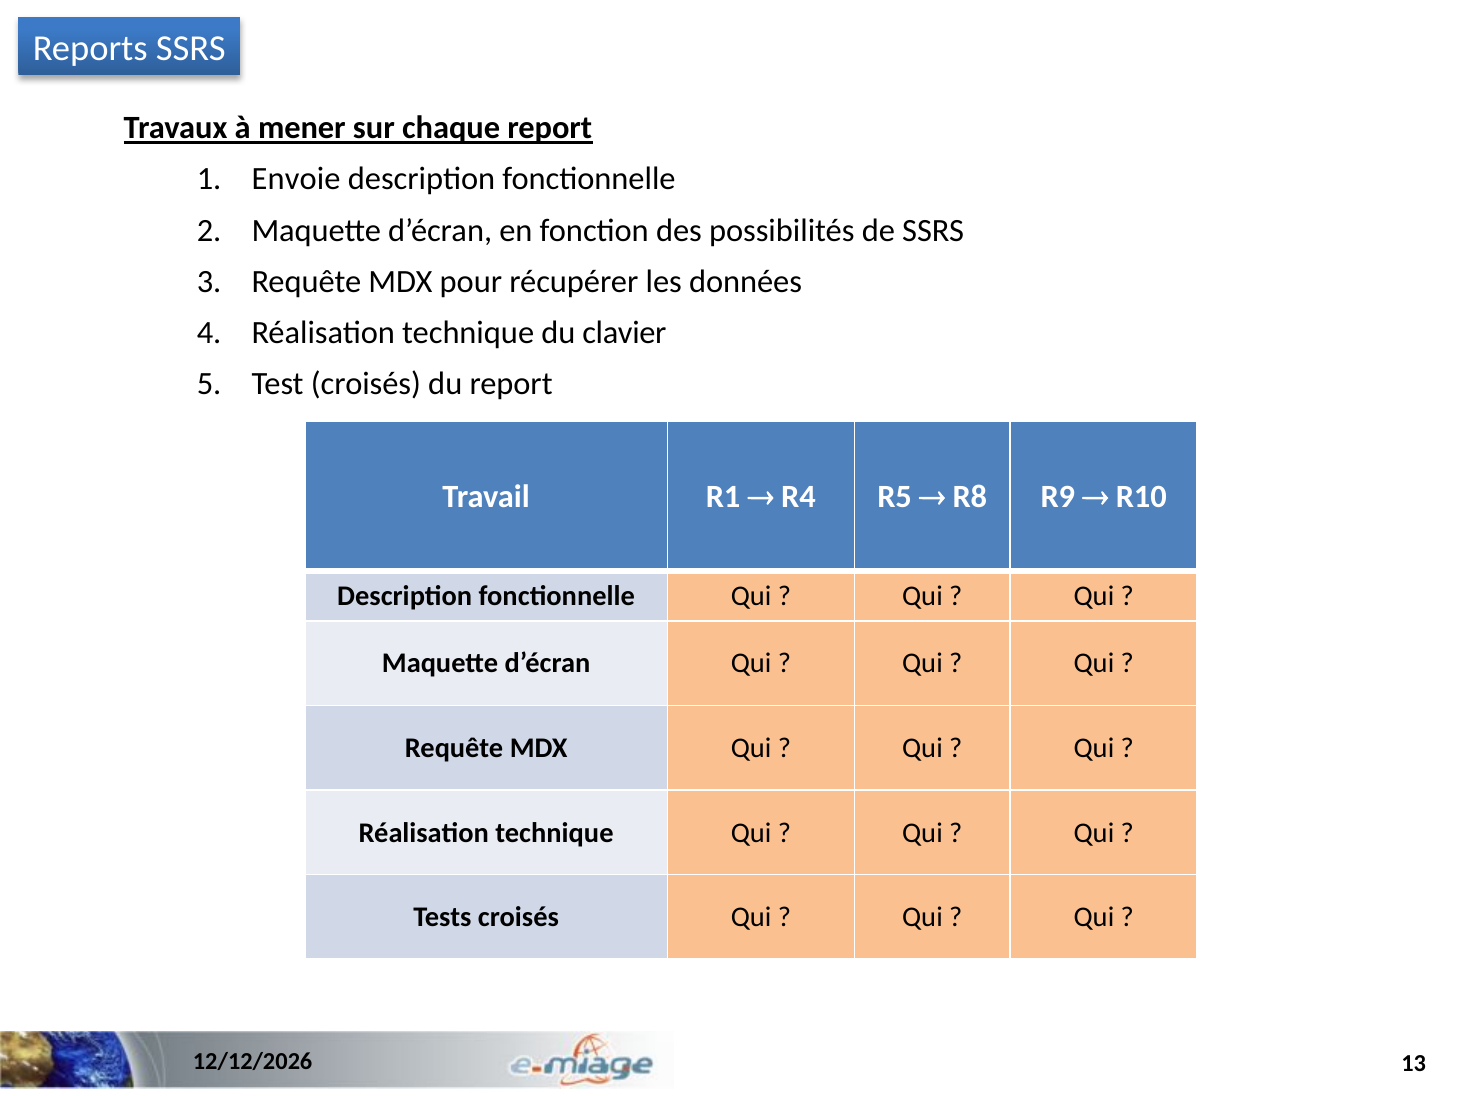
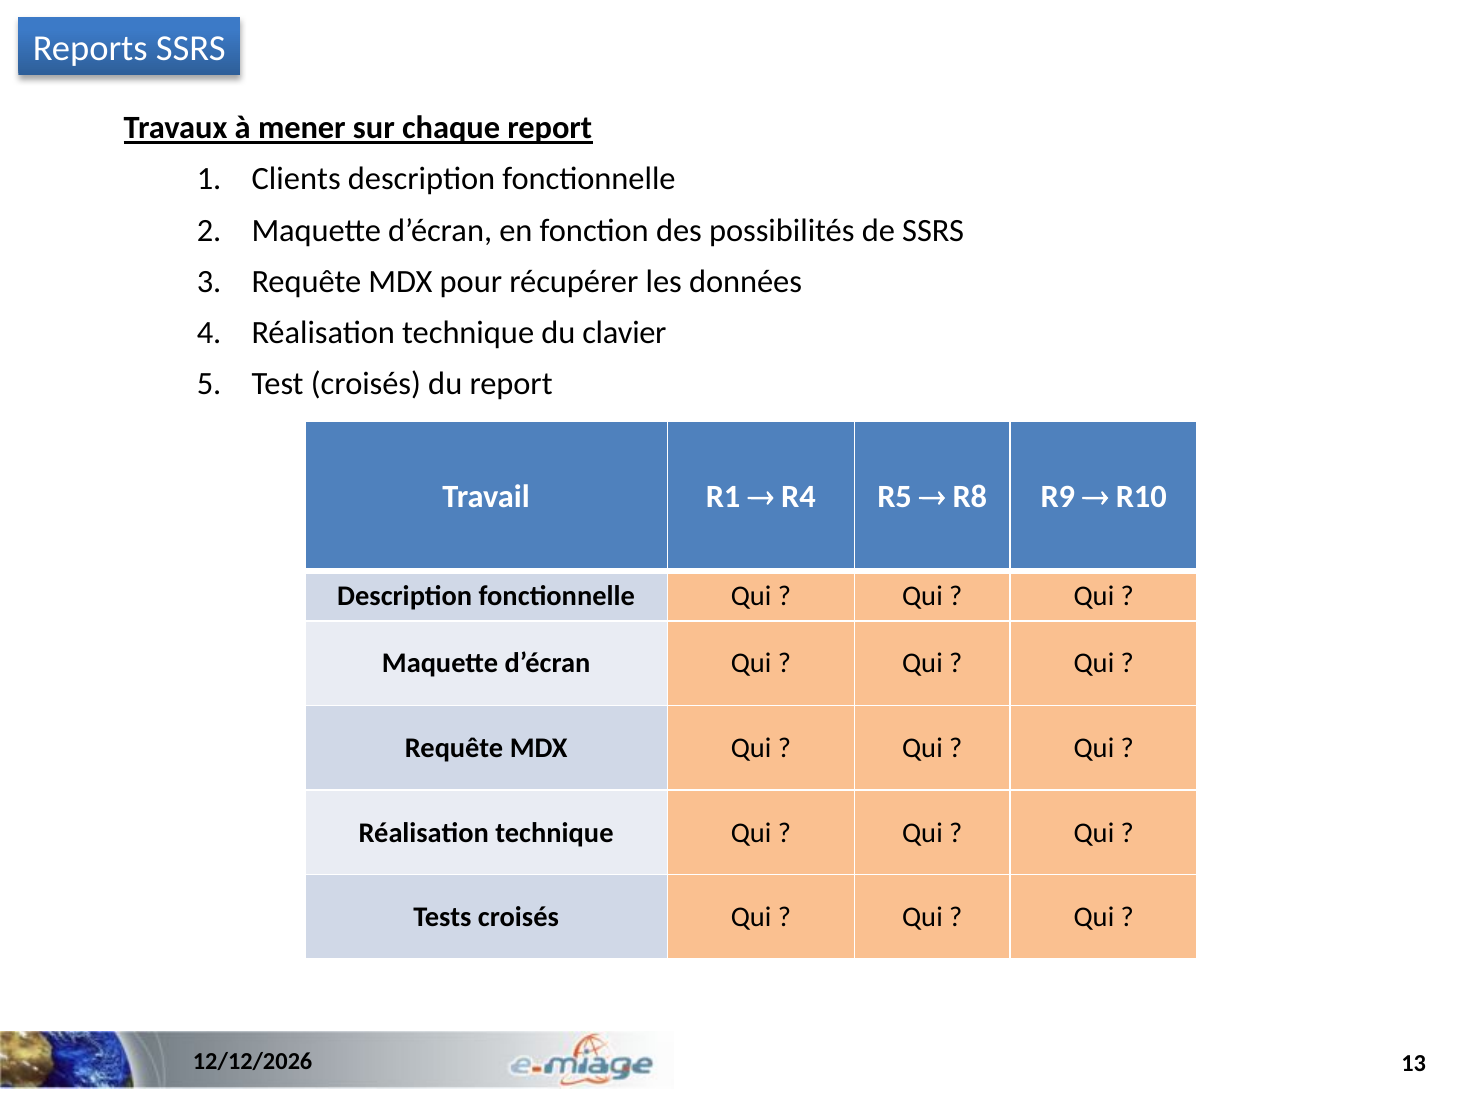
Envoie: Envoie -> Clients
